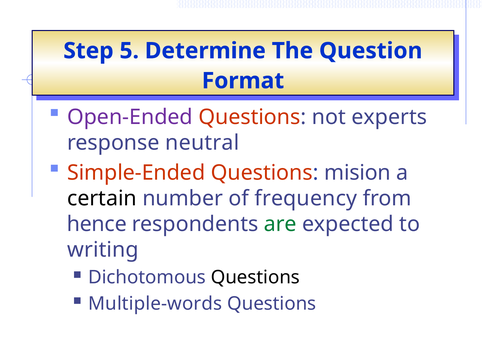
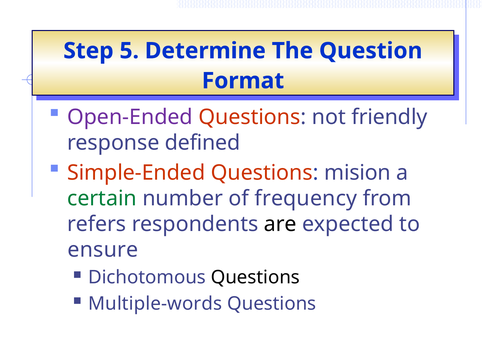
experts: experts -> friendly
neutral: neutral -> defined
certain colour: black -> green
hence: hence -> refers
are colour: green -> black
writing: writing -> ensure
